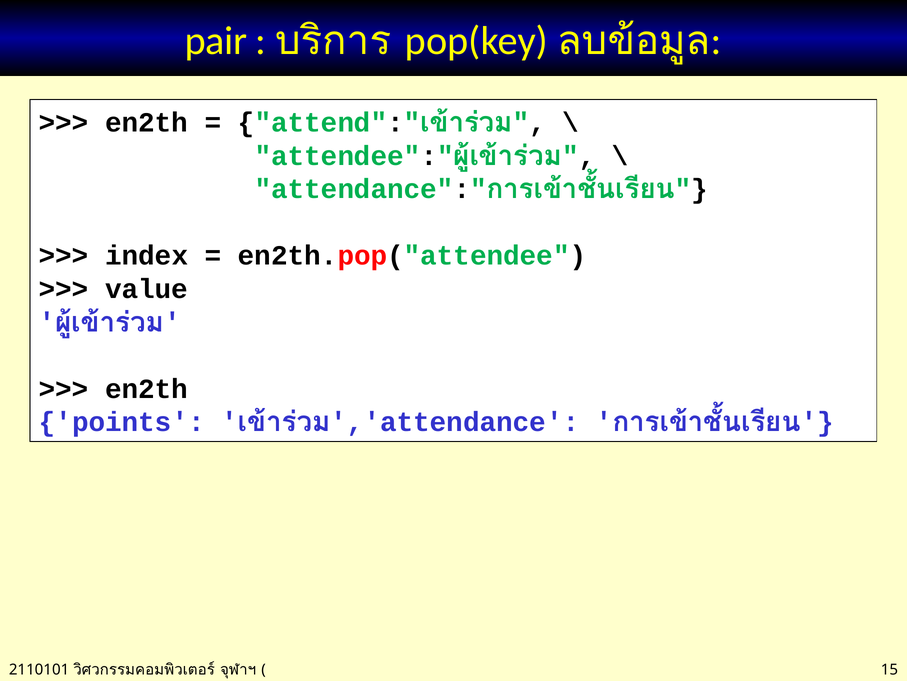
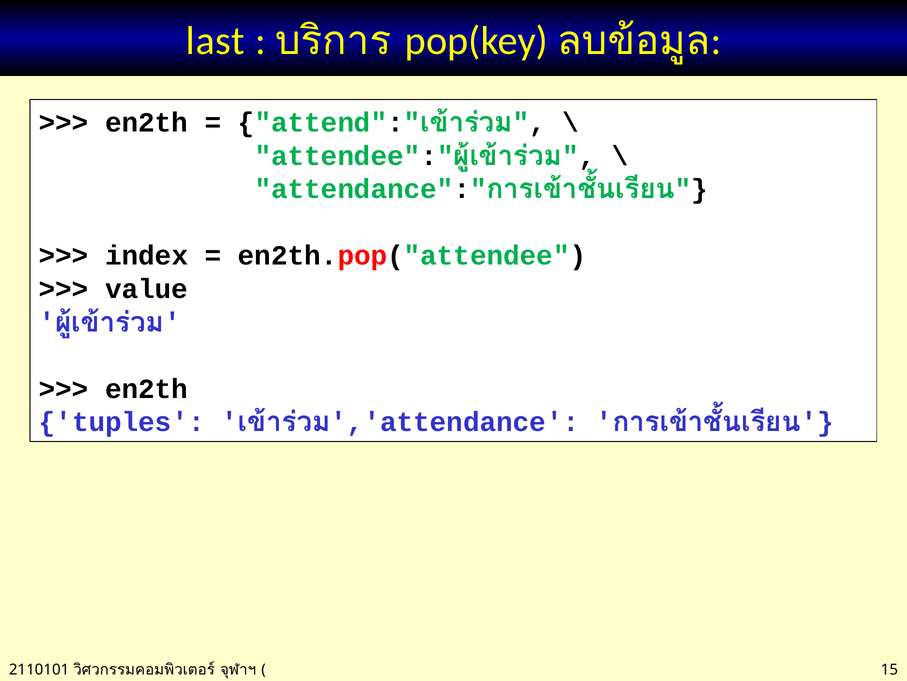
pair: pair -> last
points: points -> tuples
